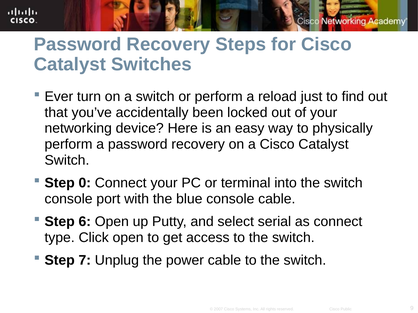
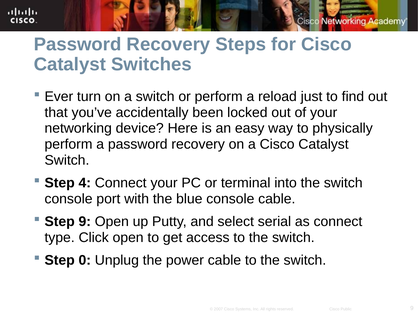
0: 0 -> 4
Step 6: 6 -> 9
7: 7 -> 0
